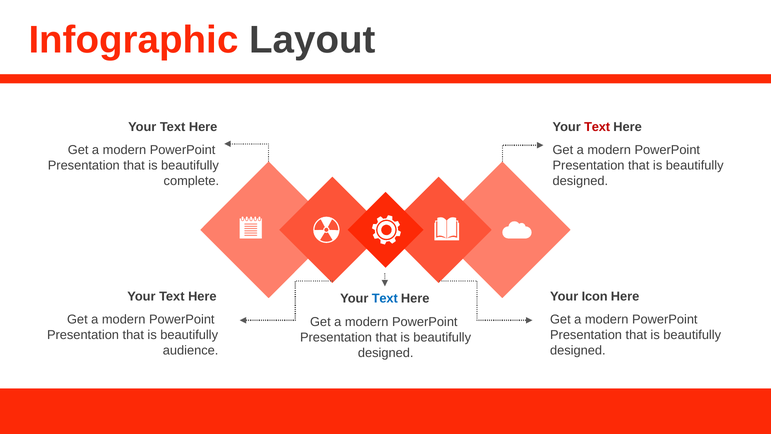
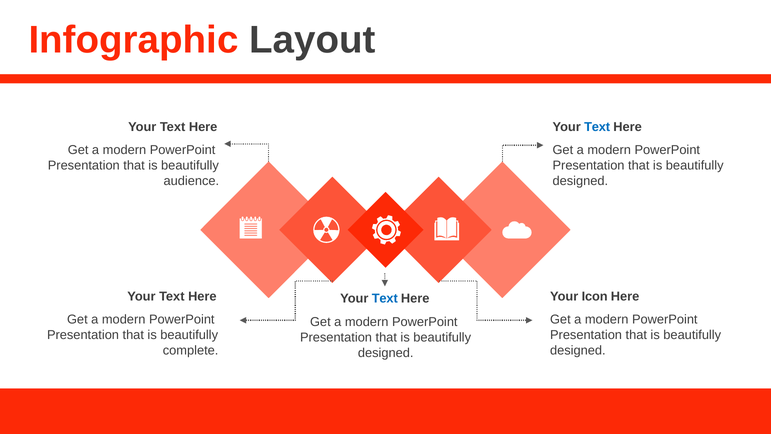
Text at (597, 127) colour: red -> blue
complete: complete -> audience
audience: audience -> complete
